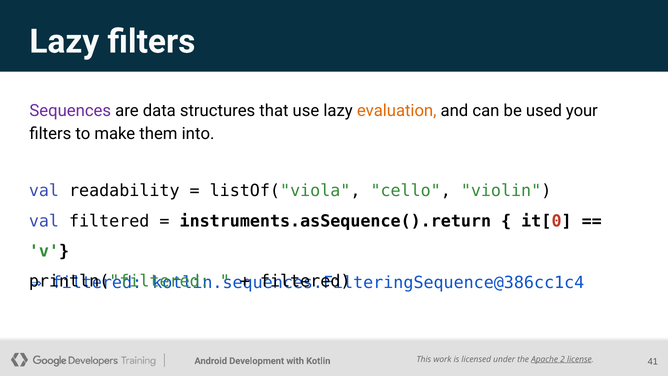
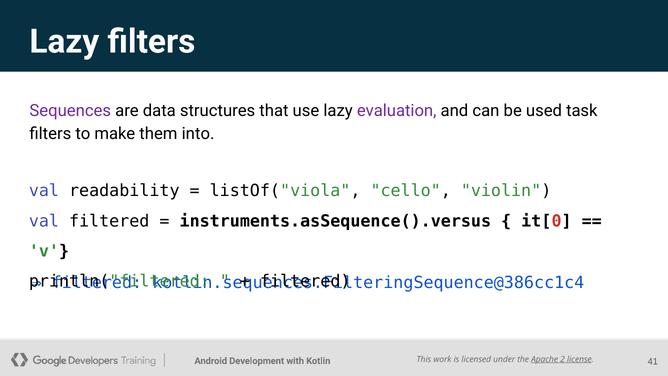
evaluation colour: orange -> purple
your: your -> task
instruments.asSequence().return: instruments.asSequence().return -> instruments.asSequence().versus
